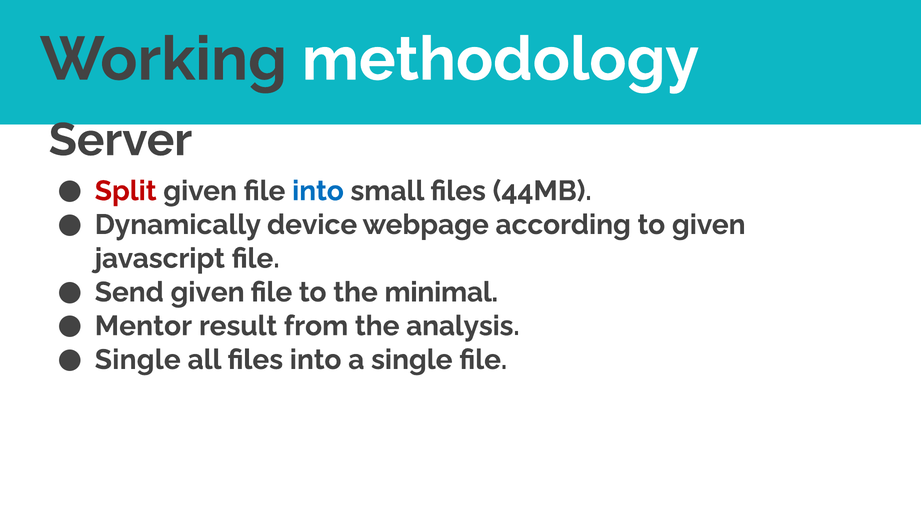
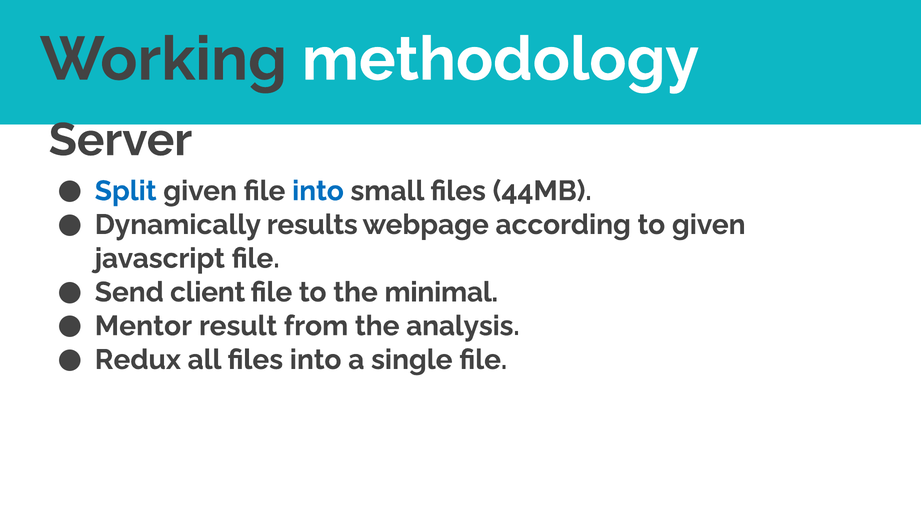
Split colour: red -> blue
device: device -> results
Send given: given -> client
Single at (138, 360): Single -> Redux
